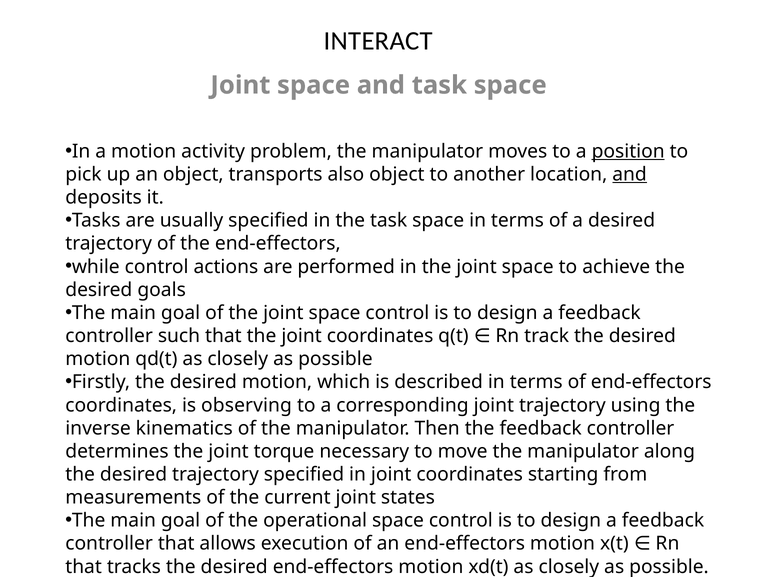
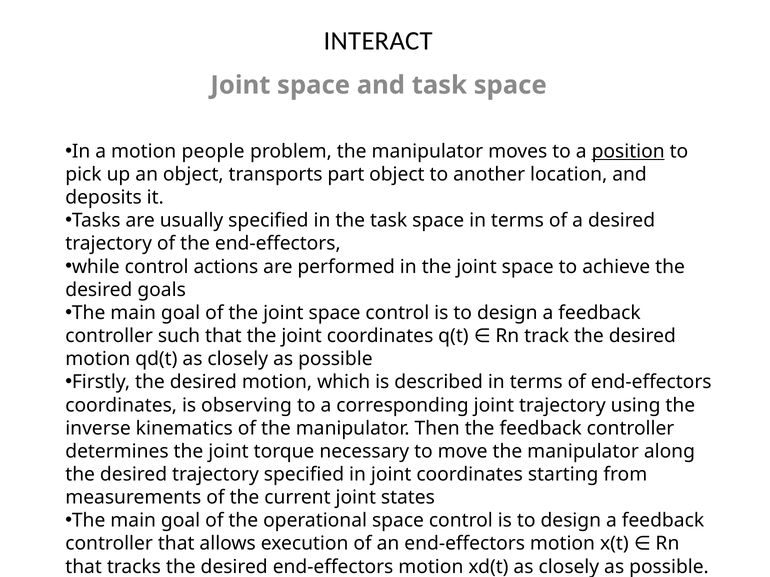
activity: activity -> people
also: also -> part
and at (630, 175) underline: present -> none
